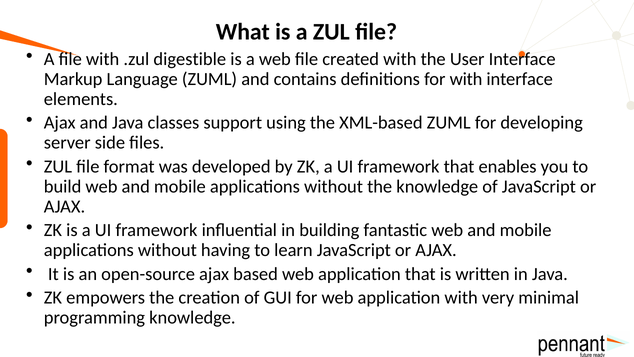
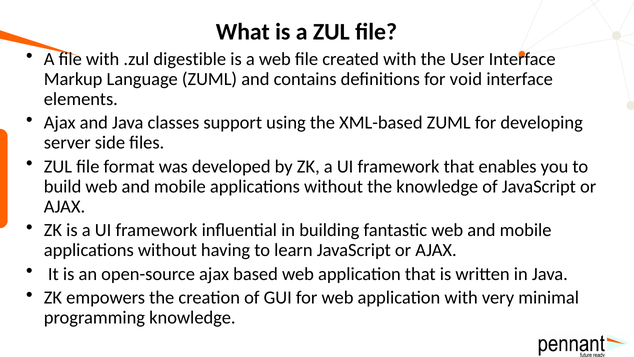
for with: with -> void
